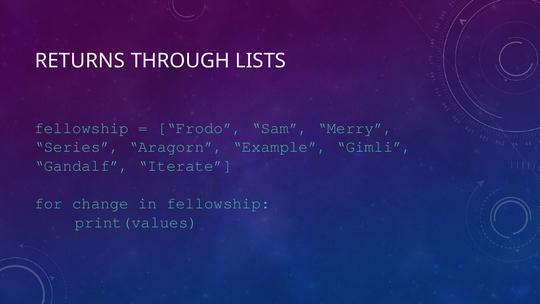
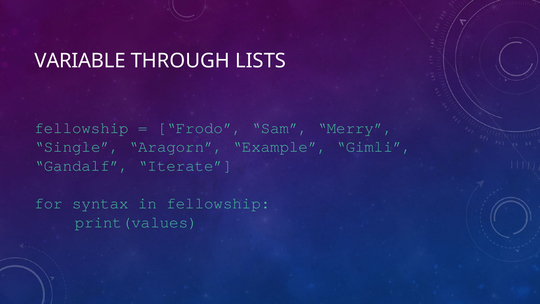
RETURNS: RETURNS -> VARIABLE
Series: Series -> Single
change: change -> syntax
